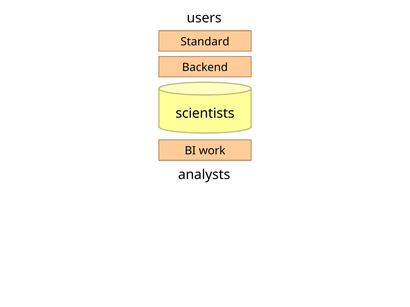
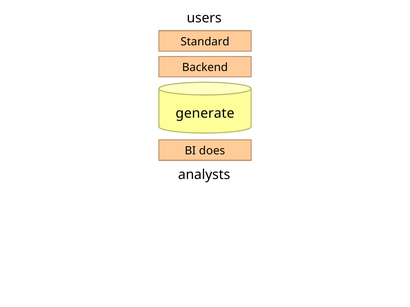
scientists: scientists -> generate
work: work -> does
